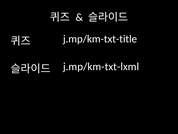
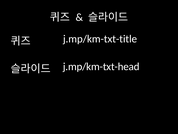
j.mp/km-txt-lxml: j.mp/km-txt-lxml -> j.mp/km-txt-head
